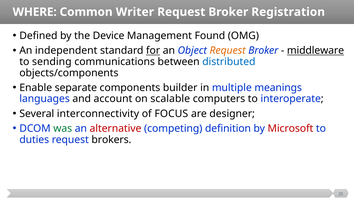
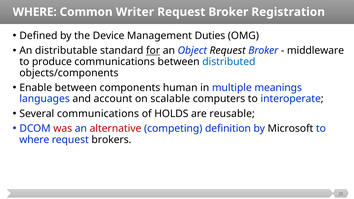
Found: Found -> Duties
independent: independent -> distributable
Request at (228, 51) colour: orange -> black
middleware underline: present -> none
sending: sending -> produce
Enable separate: separate -> between
builder: builder -> human
Several interconnectivity: interconnectivity -> communications
FOCUS: FOCUS -> HOLDS
designer: designer -> reusable
was colour: green -> red
Microsoft colour: red -> black
duties at (34, 140): duties -> where
